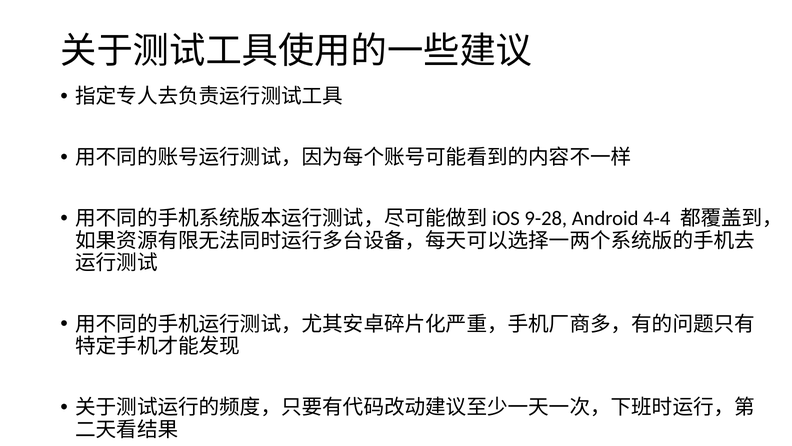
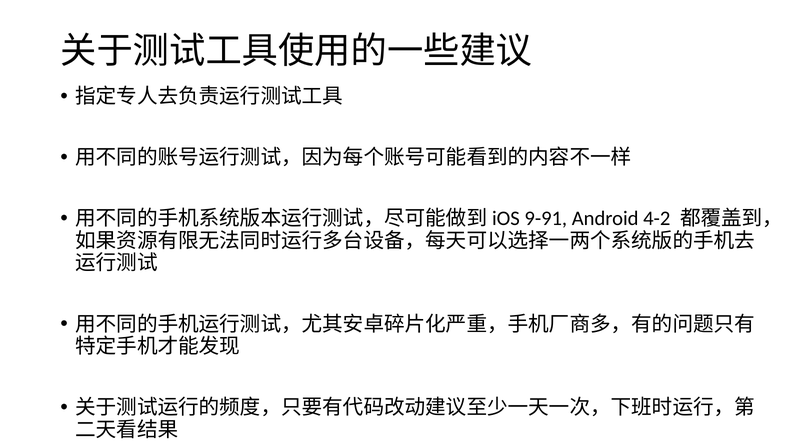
9-28: 9-28 -> 9-91
4-4: 4-4 -> 4-2
